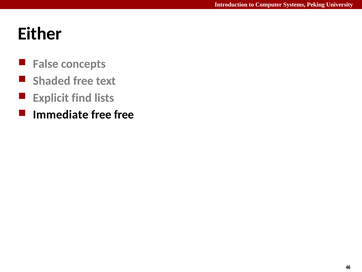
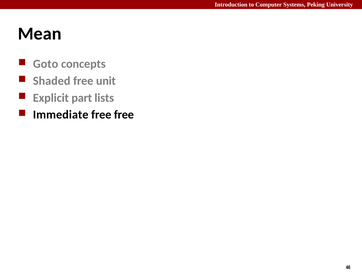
Either: Either -> Mean
False: False -> Goto
text: text -> unit
find: find -> part
